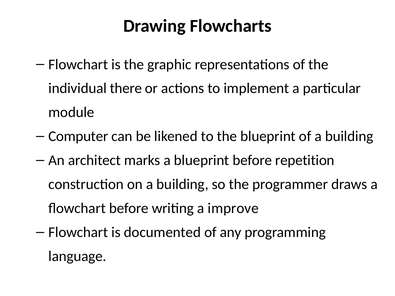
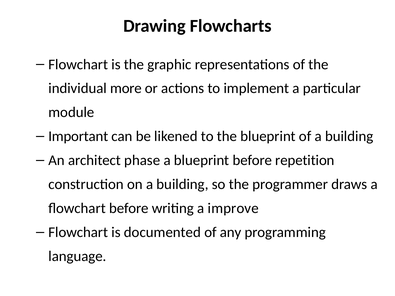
there: there -> more
Computer: Computer -> Important
marks: marks -> phase
